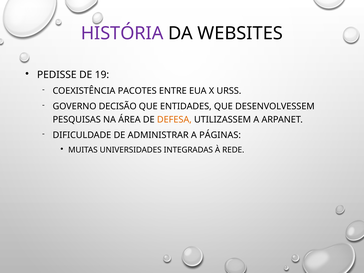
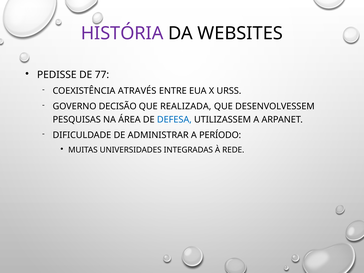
19: 19 -> 77
PACOTES: PACOTES -> ATRAVÉS
ENTIDADES: ENTIDADES -> REALIZADA
DEFESA colour: orange -> blue
PÁGINAS: PÁGINAS -> PERÍODO
